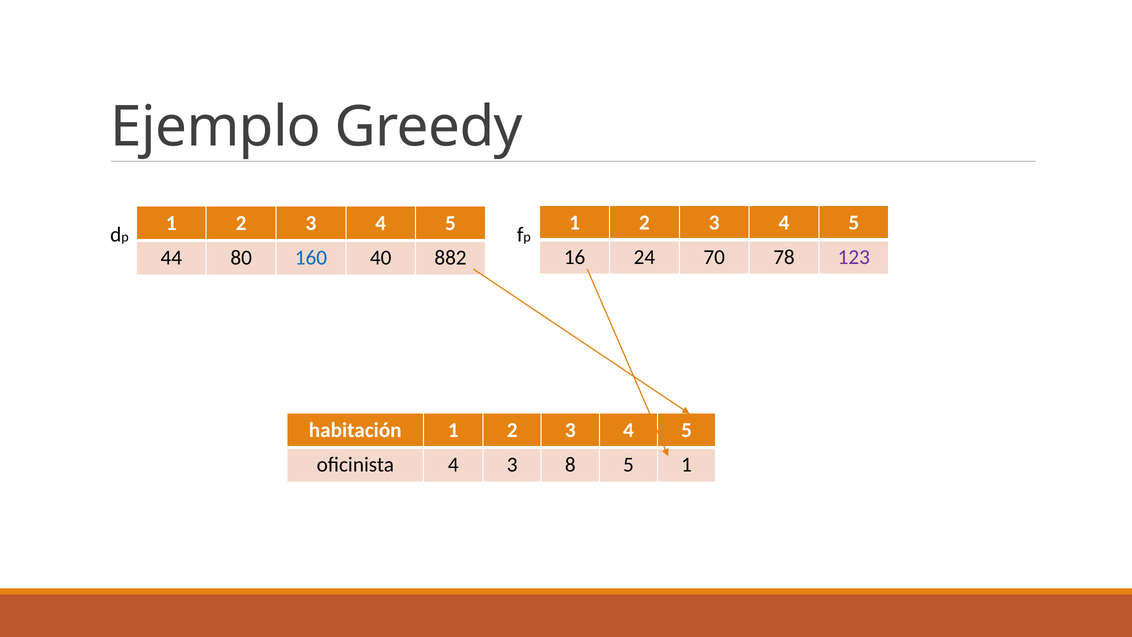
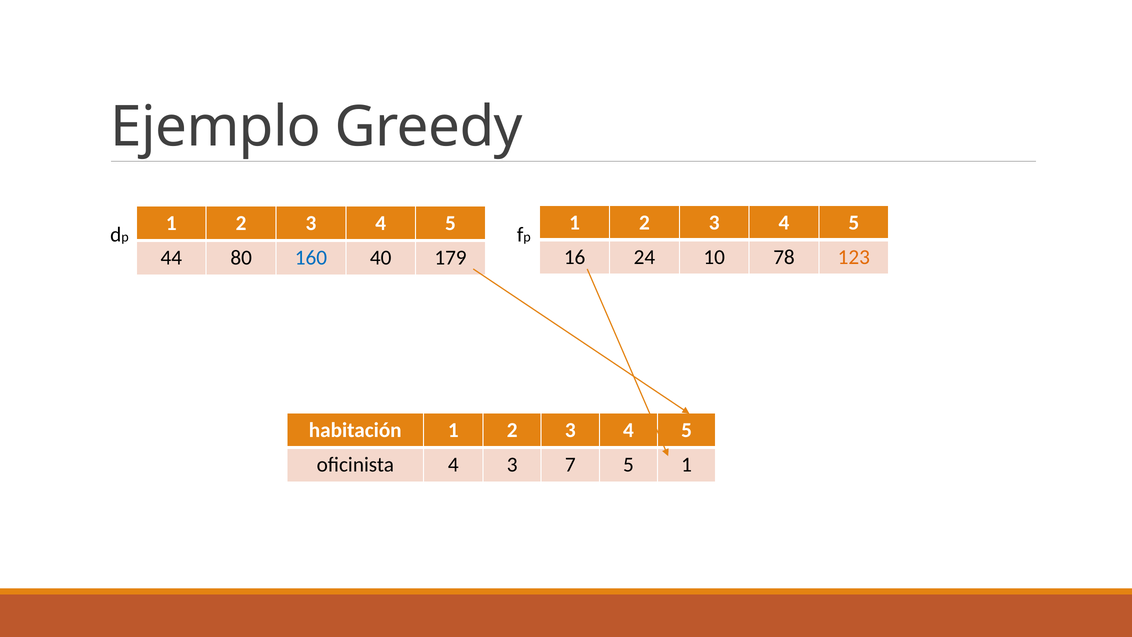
70: 70 -> 10
123 colour: purple -> orange
882: 882 -> 179
8: 8 -> 7
